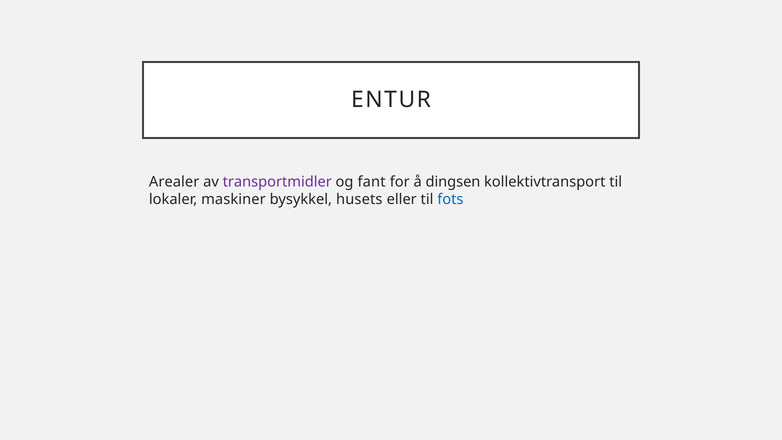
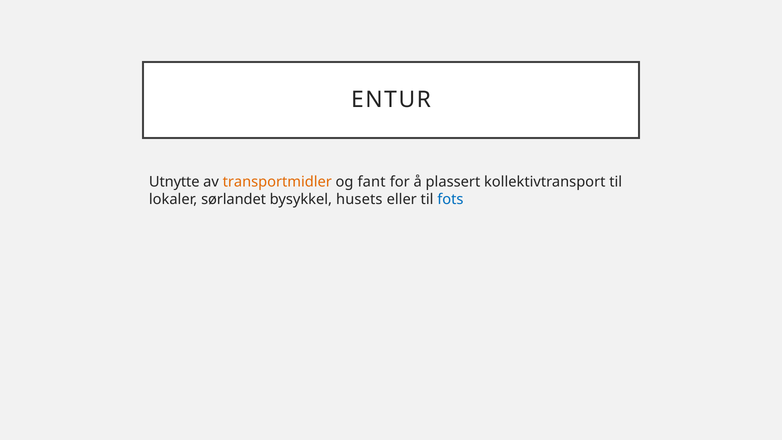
Arealer: Arealer -> Utnytte
transportmidler colour: purple -> orange
dingsen: dingsen -> plassert
maskiner: maskiner -> sørlandet
